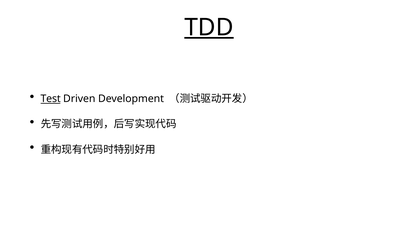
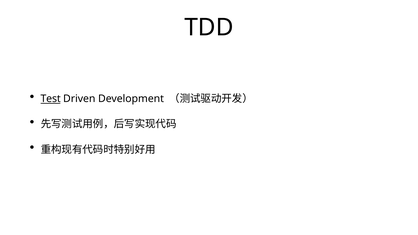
TDD underline: present -> none
